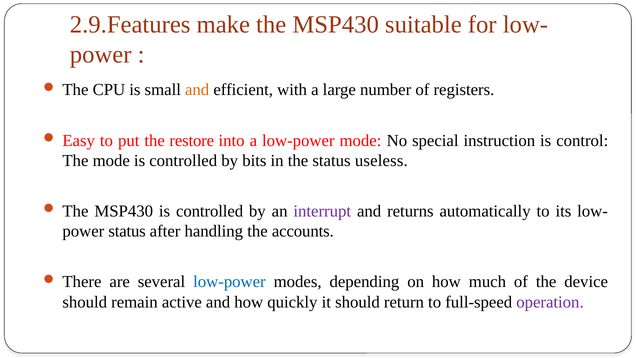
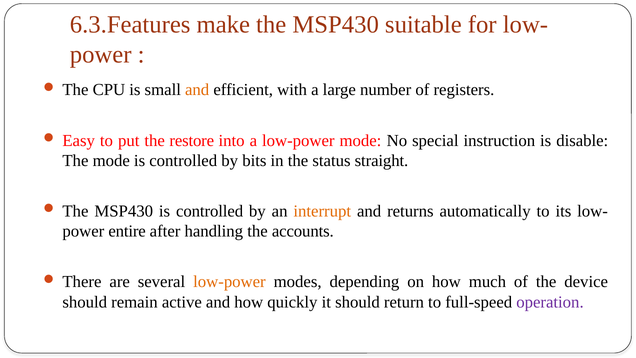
2.9.Features: 2.9.Features -> 6.3.Features
control: control -> disable
useless: useless -> straight
interrupt colour: purple -> orange
status at (127, 231): status -> entire
low-power at (229, 282) colour: blue -> orange
